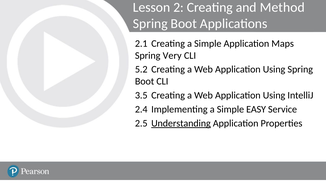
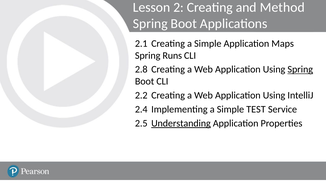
Very: Very -> Runs
5.2: 5.2 -> 2.8
Spring at (300, 69) underline: none -> present
3.5: 3.5 -> 2.2
EASY: EASY -> TEST
